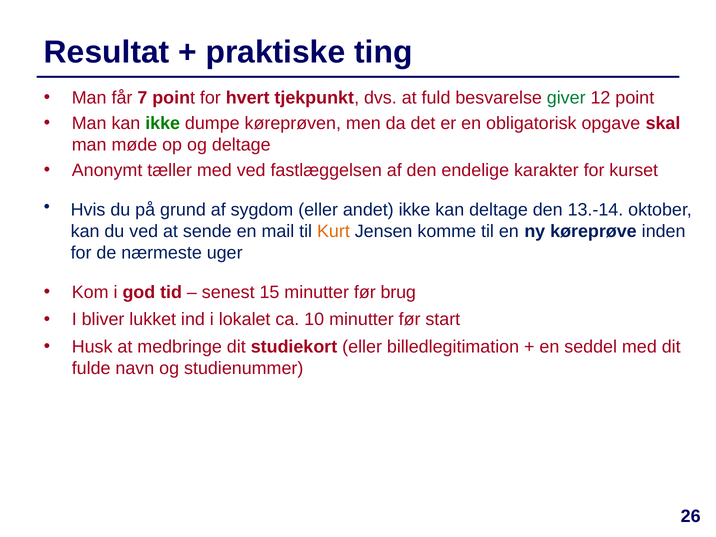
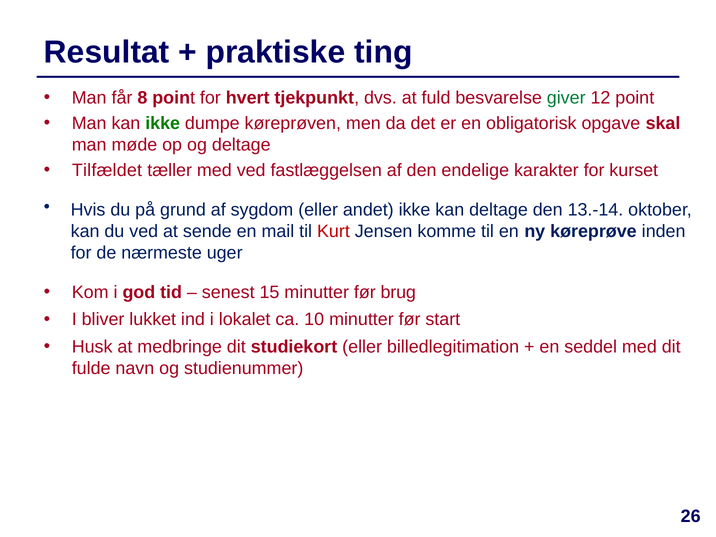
7: 7 -> 8
Anonymt: Anonymt -> Tilfældet
Kurt colour: orange -> red
